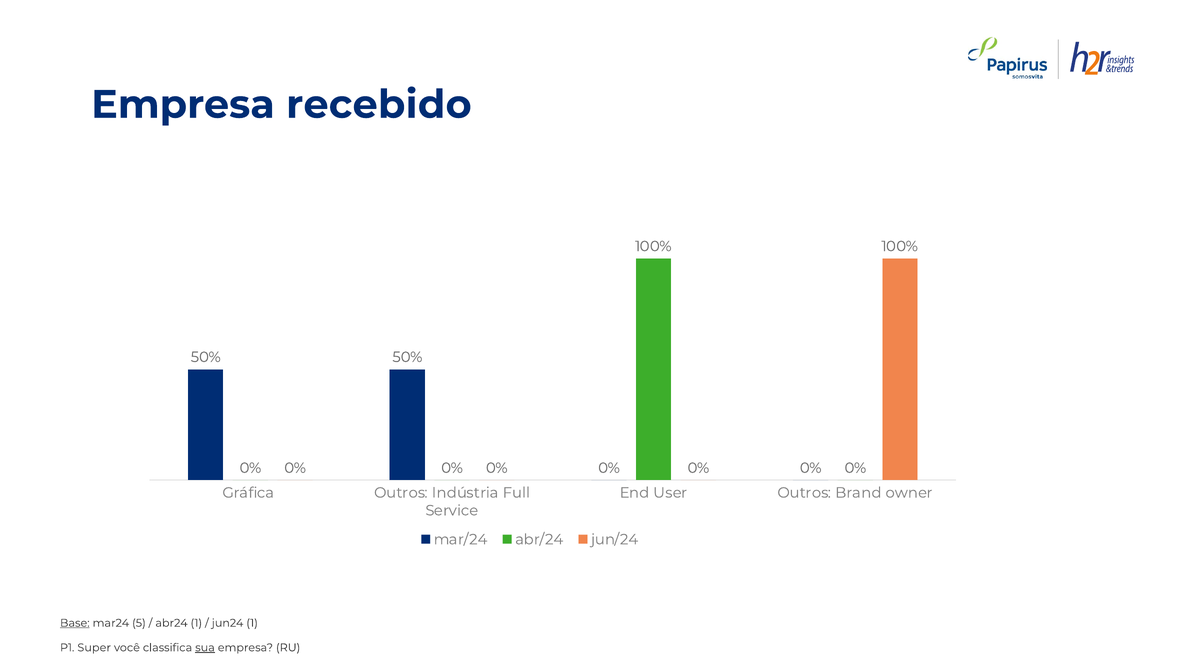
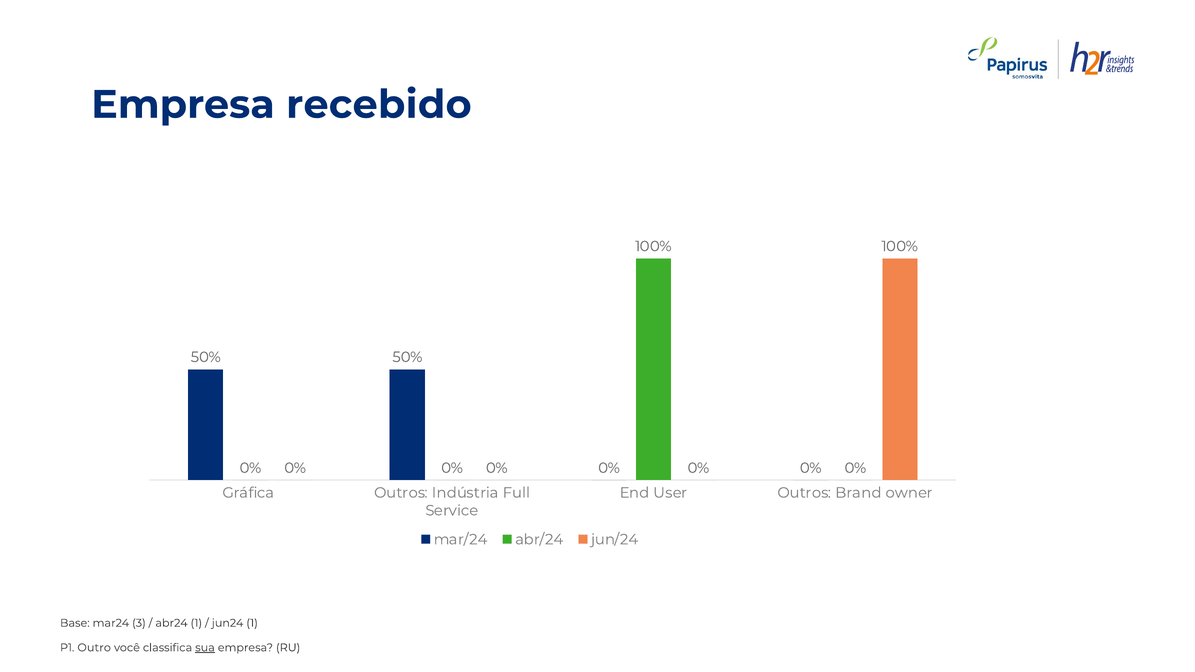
Base underline: present -> none
5: 5 -> 3
Super: Super -> Outro
